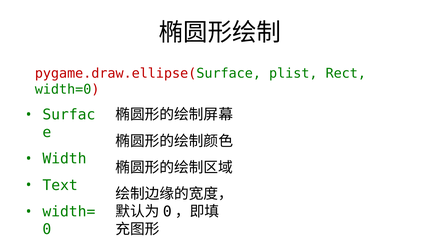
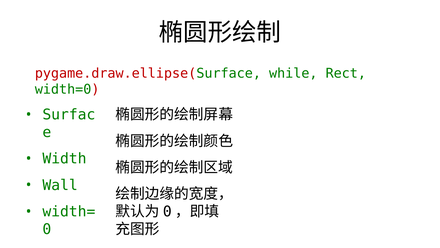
plist: plist -> while
Text: Text -> Wall
